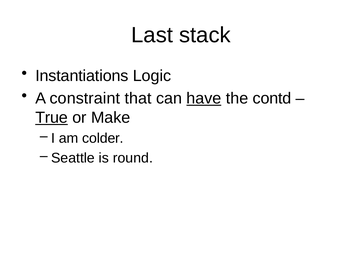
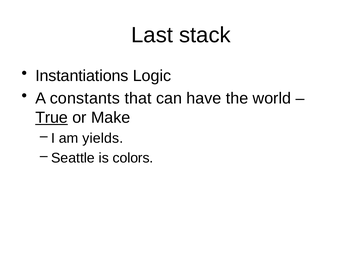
constraint: constraint -> constants
have underline: present -> none
contd: contd -> world
colder: colder -> yields
round: round -> colors
